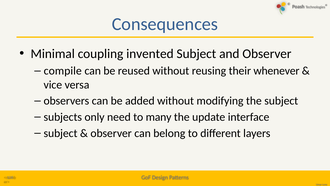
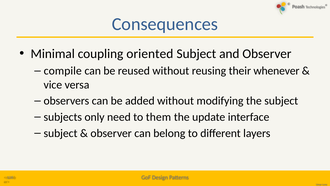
invented: invented -> oriented
many: many -> them
